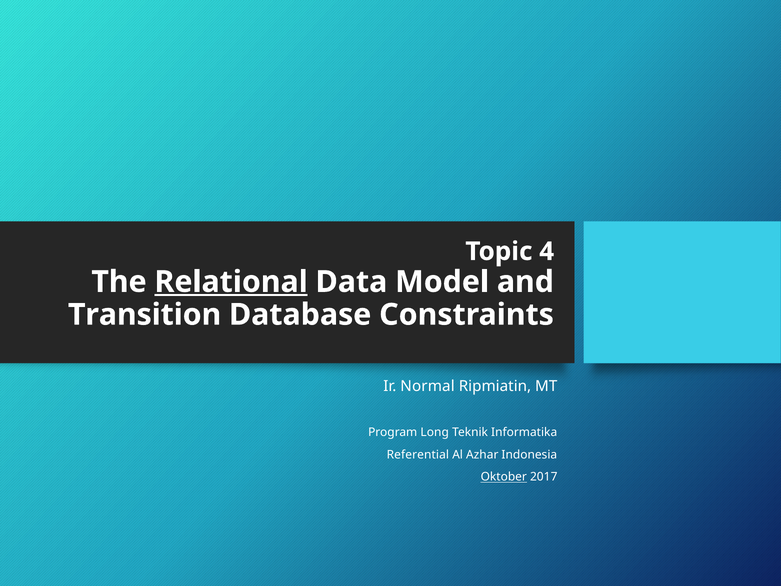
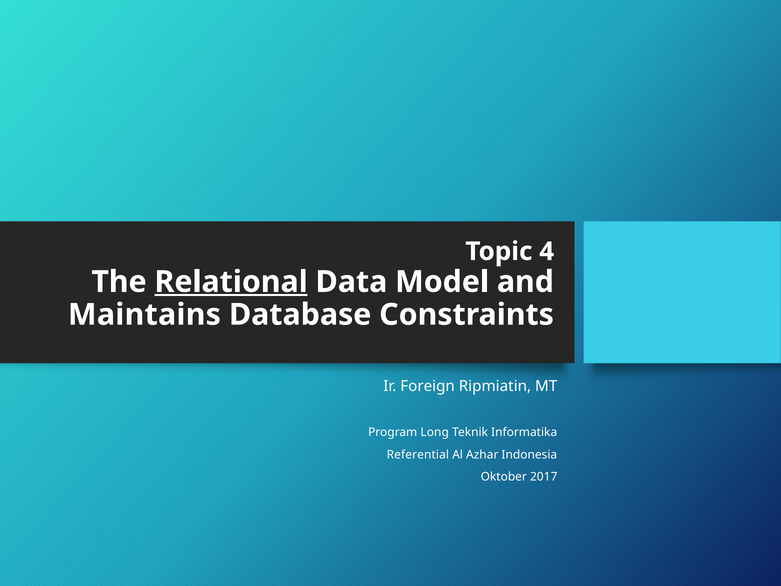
Transition: Transition -> Maintains
Normal: Normal -> Foreign
Oktober underline: present -> none
